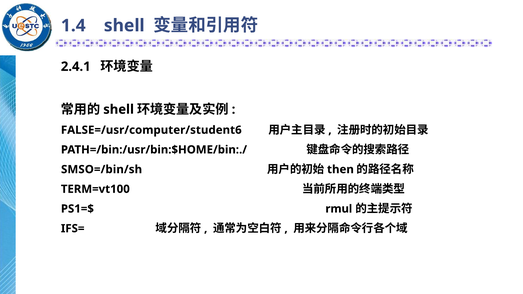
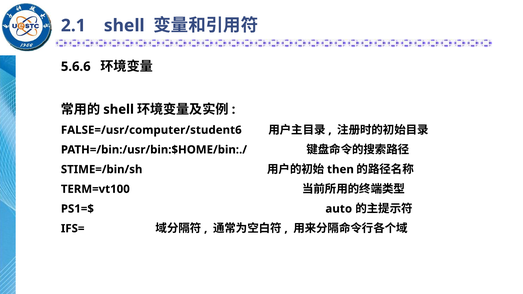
1.4: 1.4 -> 2.1
2.4.1: 2.4.1 -> 5.6.6
SMSO=/bin/sh: SMSO=/bin/sh -> STIME=/bin/sh
rmul: rmul -> auto
